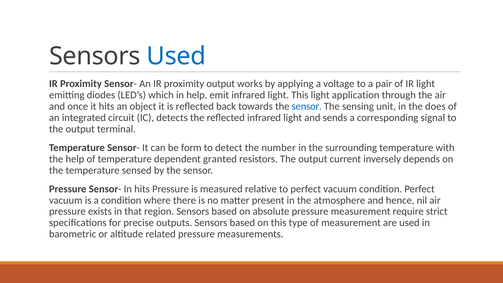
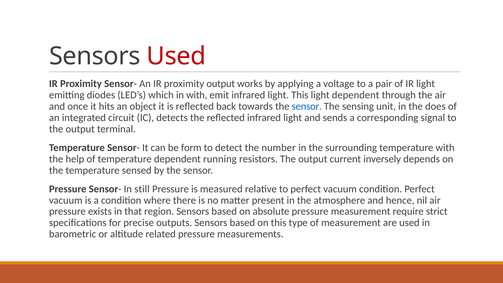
Used at (176, 56) colour: blue -> red
in help: help -> with
light application: application -> dependent
granted: granted -> running
In hits: hits -> still
